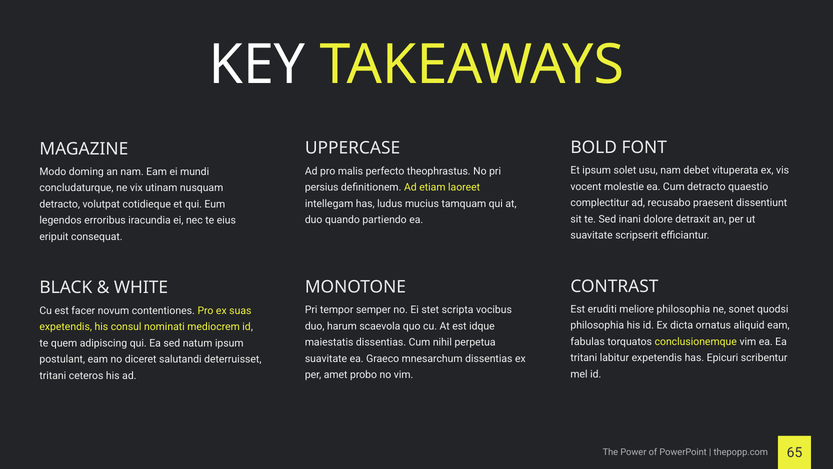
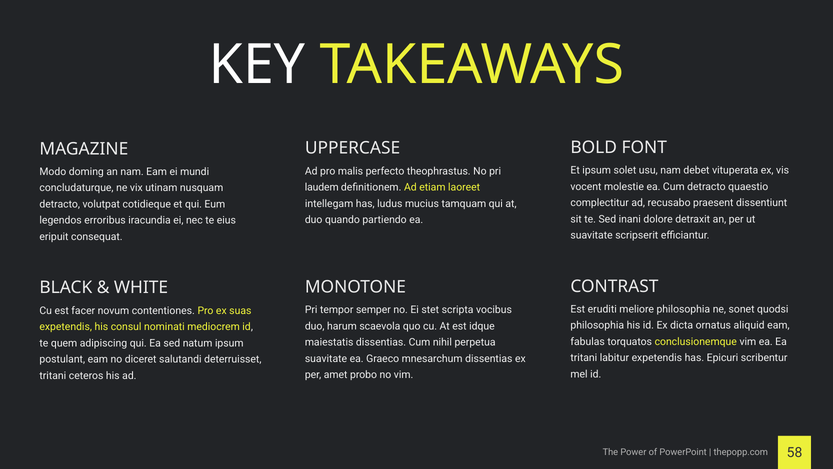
persius: persius -> laudem
65: 65 -> 58
